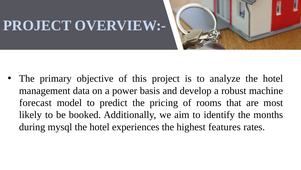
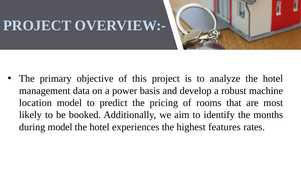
forecast: forecast -> location
during mysql: mysql -> model
